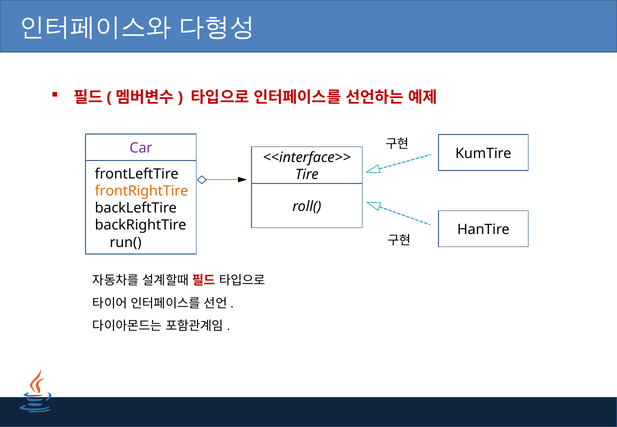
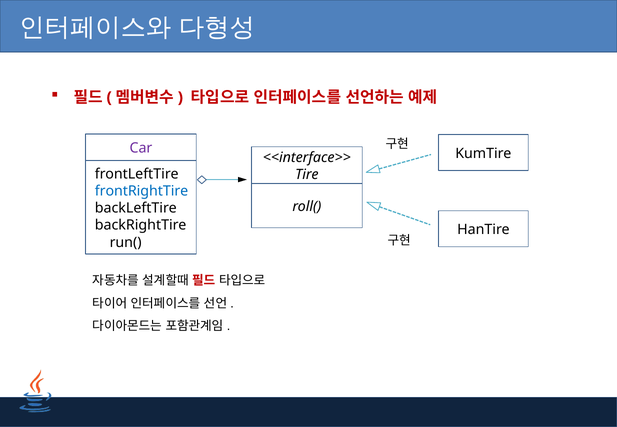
frontRightTire colour: orange -> blue
